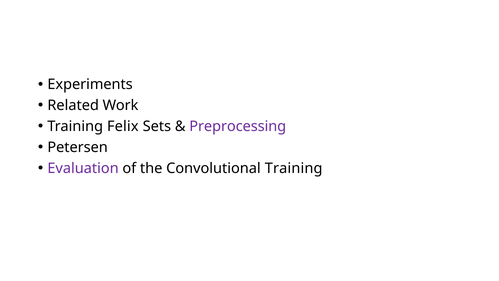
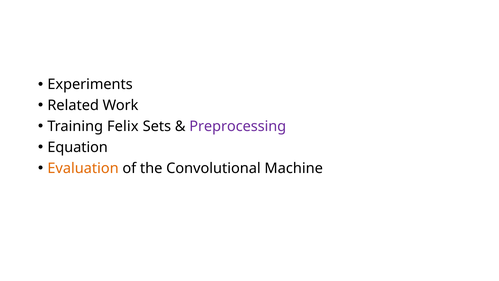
Petersen: Petersen -> Equation
Evaluation colour: purple -> orange
Convolutional Training: Training -> Machine
